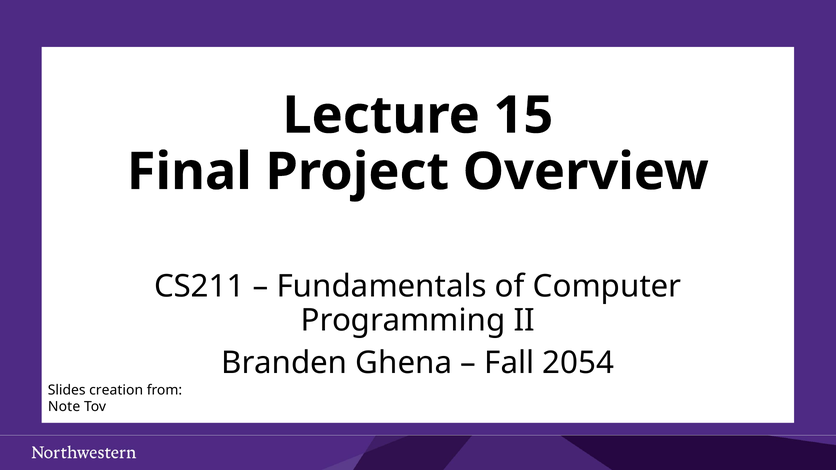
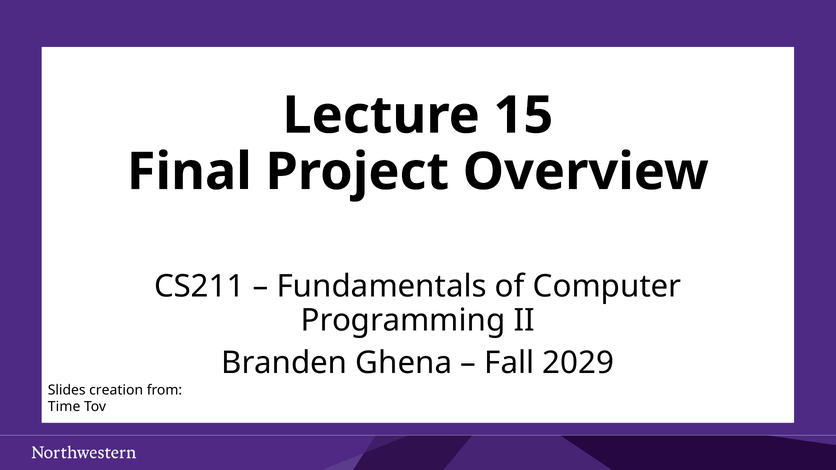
2054: 2054 -> 2029
Note: Note -> Time
